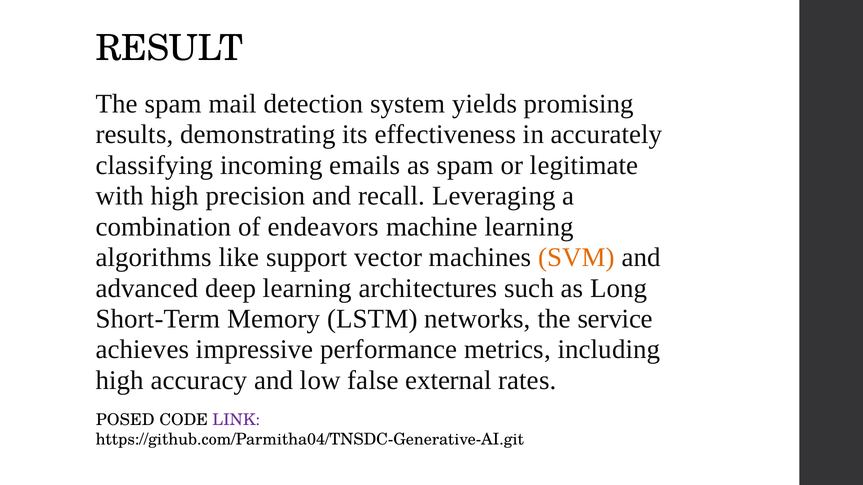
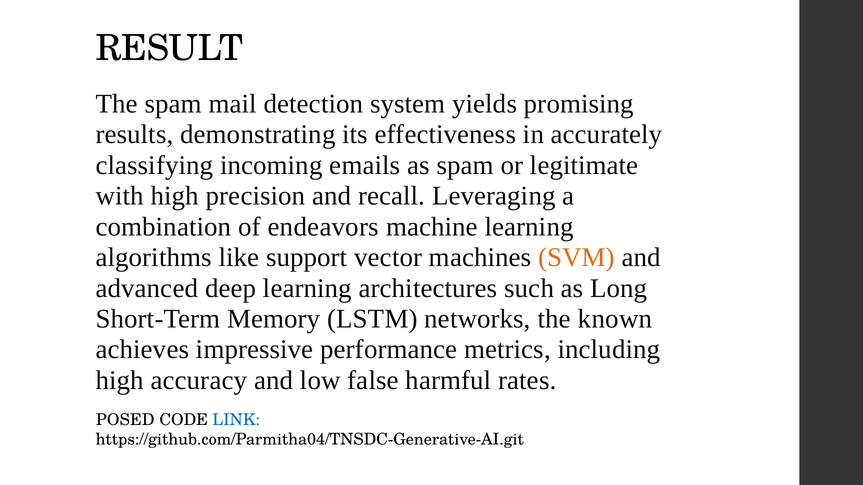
service: service -> known
external: external -> harmful
LINK colour: purple -> blue
